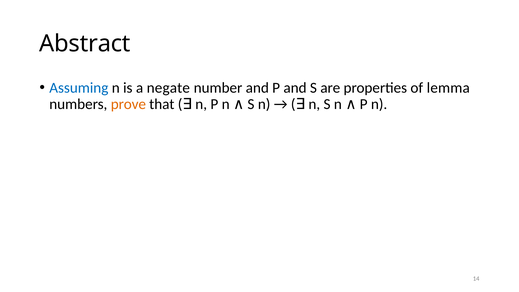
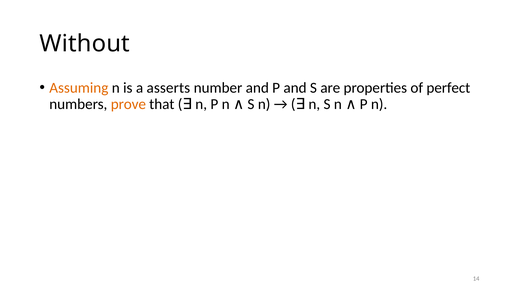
Abstract: Abstract -> Without
Assuming colour: blue -> orange
negate: negate -> asserts
lemma: lemma -> perfect
